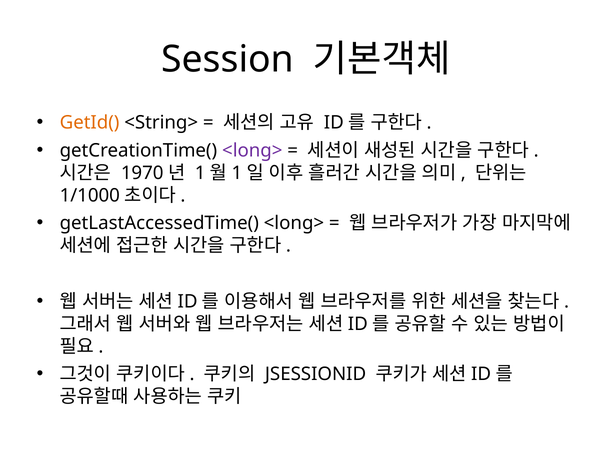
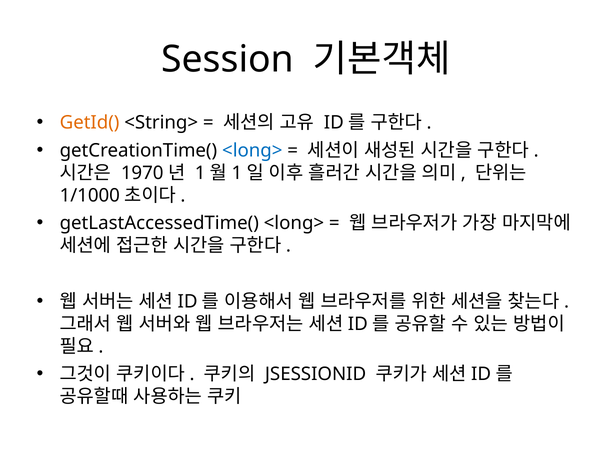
<long> at (252, 151) colour: purple -> blue
